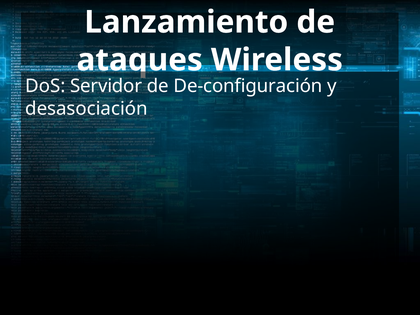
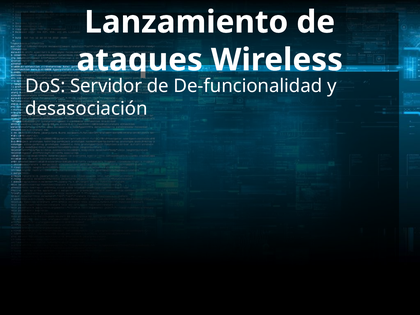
De-configuración: De-configuración -> De-funcionalidad
